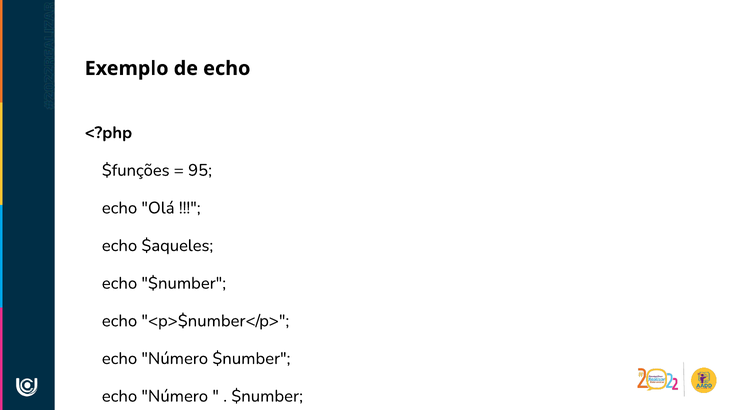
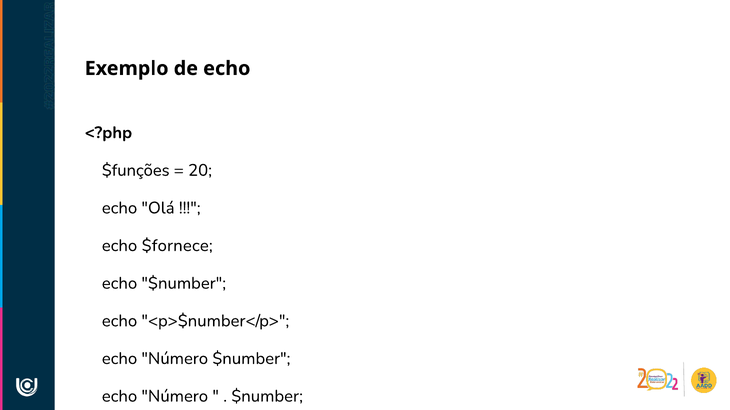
95: 95 -> 20
$aqueles: $aqueles -> $fornece
